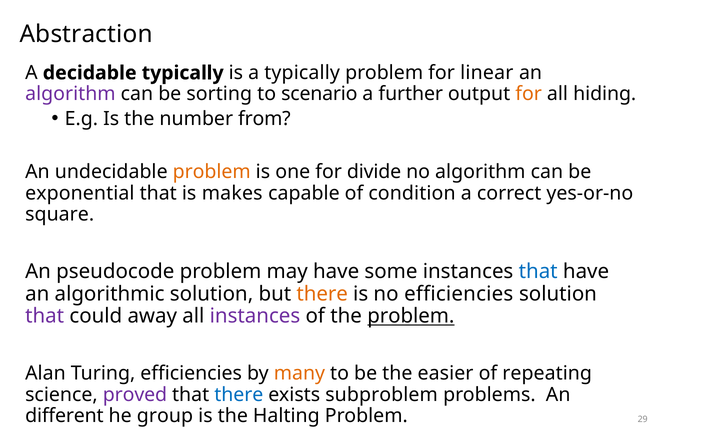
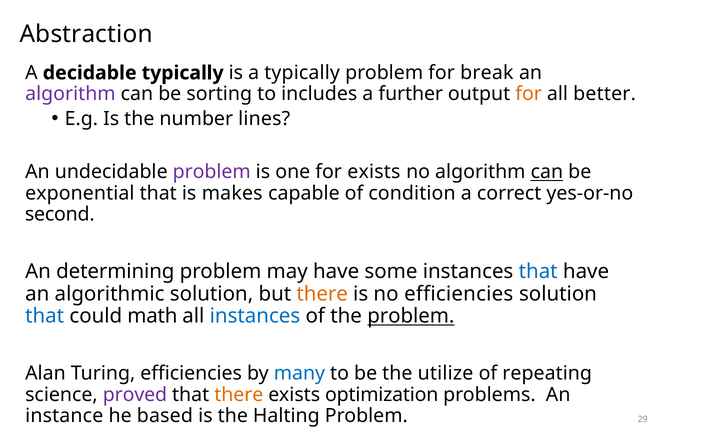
linear: linear -> break
scenario: scenario -> includes
hiding: hiding -> better
from: from -> lines
problem at (212, 172) colour: orange -> purple
for divide: divide -> exists
can at (547, 172) underline: none -> present
square: square -> second
pseudocode: pseudocode -> determining
that at (45, 316) colour: purple -> blue
away: away -> math
instances at (255, 316) colour: purple -> blue
many colour: orange -> blue
easier: easier -> utilize
there at (239, 394) colour: blue -> orange
subproblem: subproblem -> optimization
different: different -> instance
group: group -> based
